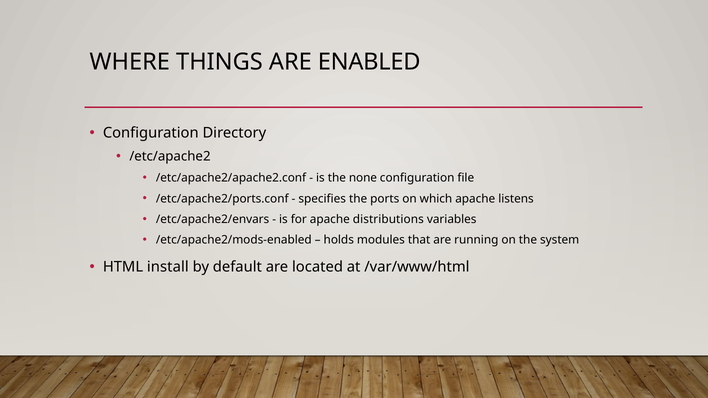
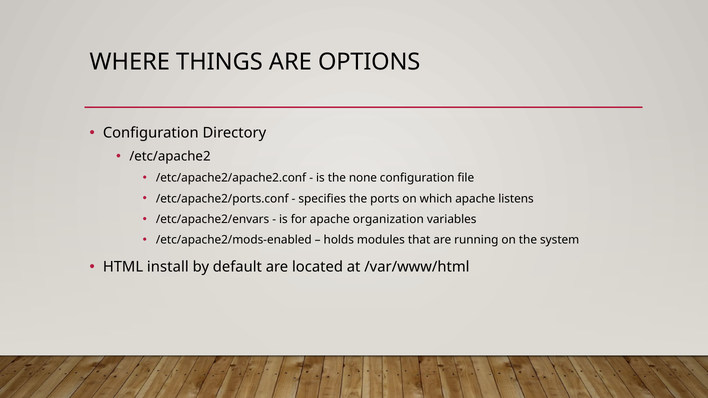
ENABLED: ENABLED -> OPTIONS
distributions: distributions -> organization
